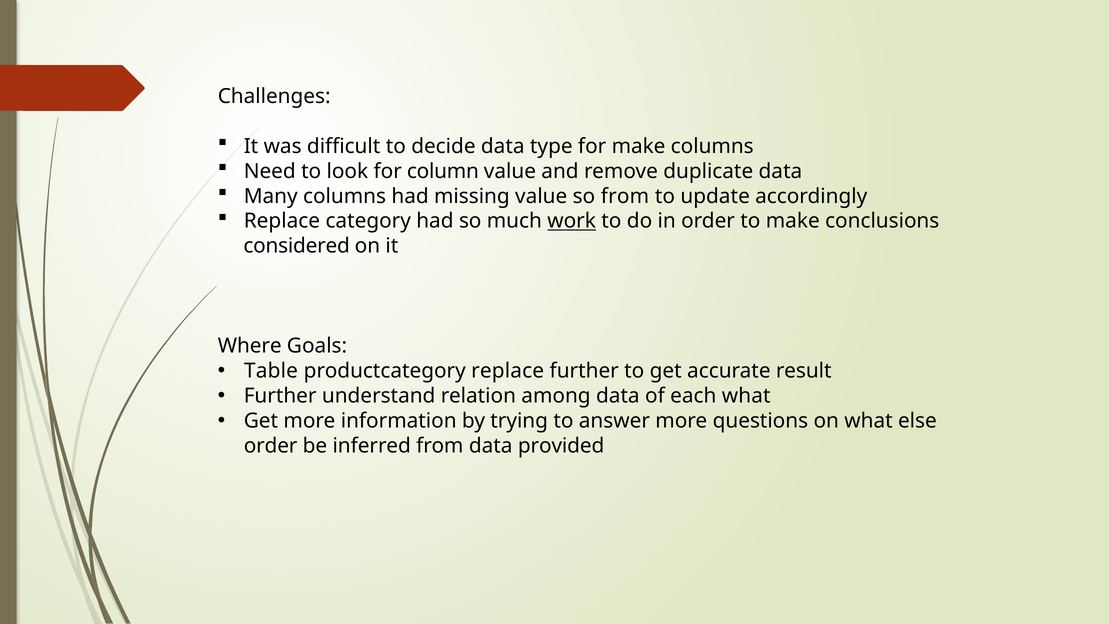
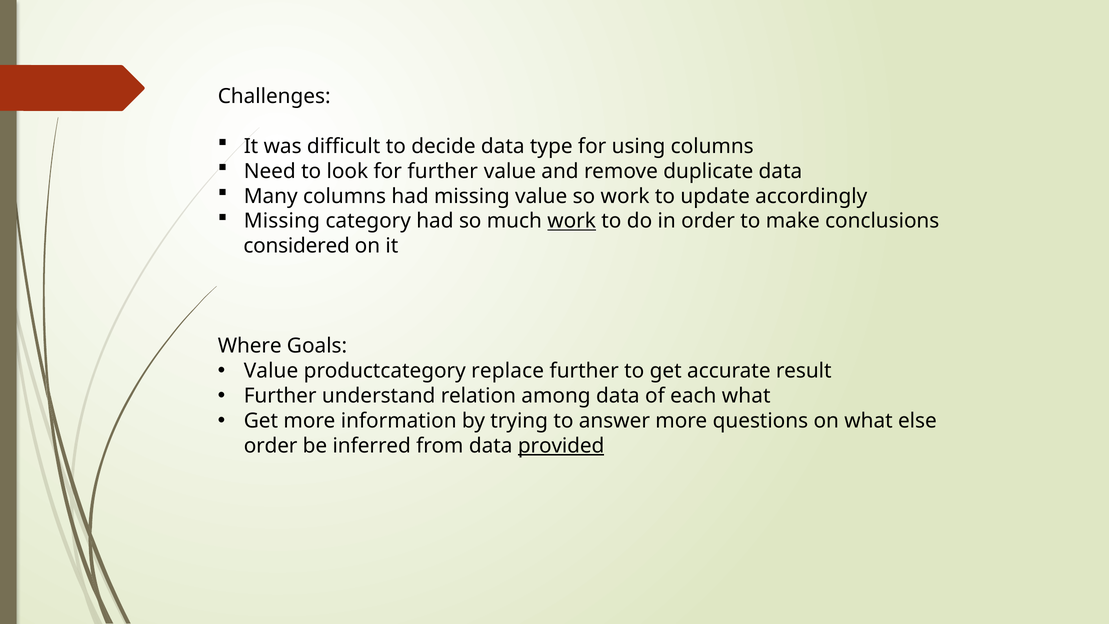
for make: make -> using
for column: column -> further
so from: from -> work
Replace at (282, 221): Replace -> Missing
Table at (271, 371): Table -> Value
provided underline: none -> present
